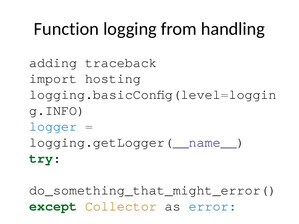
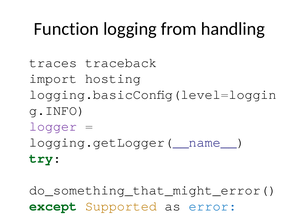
adding: adding -> traces
logger colour: blue -> purple
Collector: Collector -> Supported
